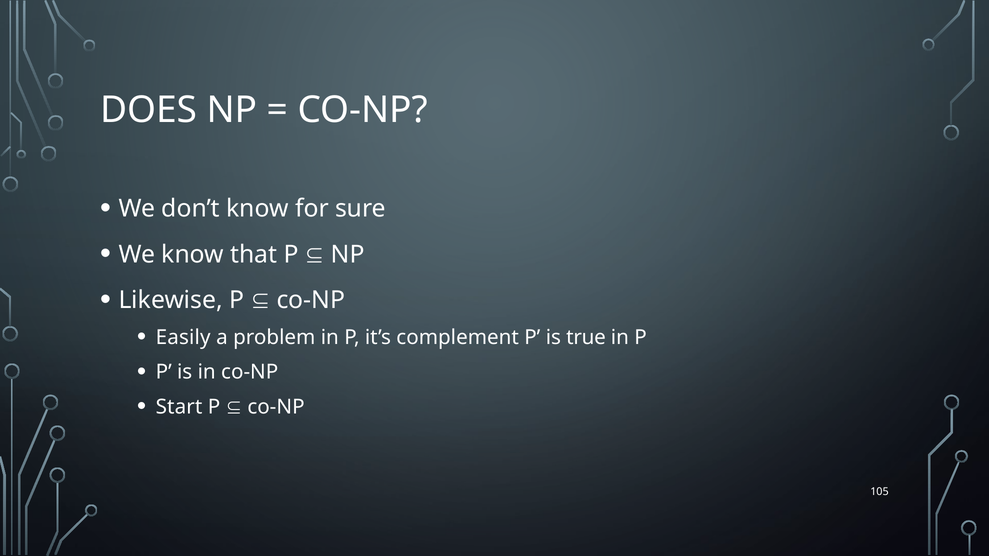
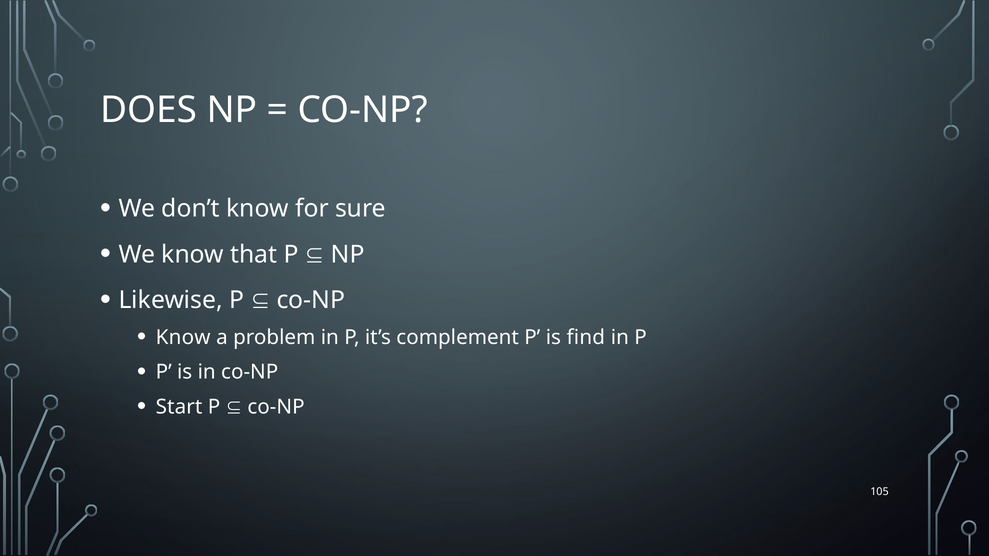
Easily at (183, 337): Easily -> Know
true: true -> find
